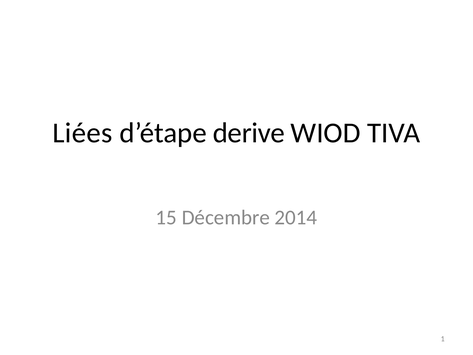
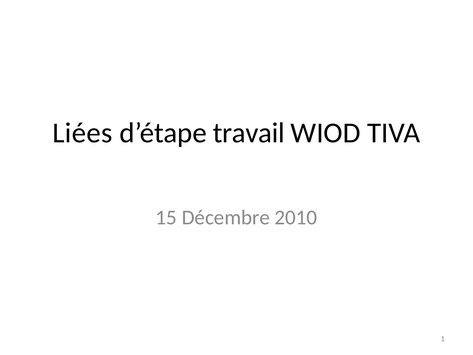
derive: derive -> travail
2014: 2014 -> 2010
